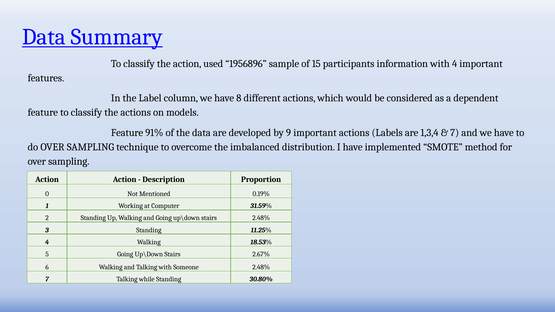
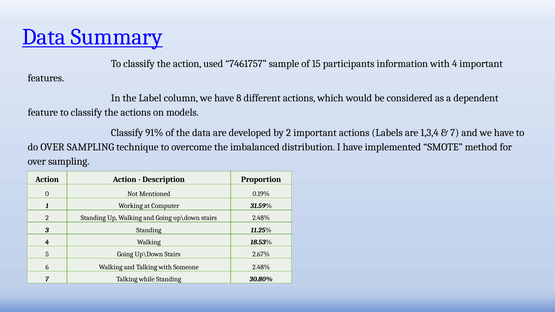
1956896: 1956896 -> 7461757
Feature at (127, 133): Feature -> Classify
by 9: 9 -> 2
